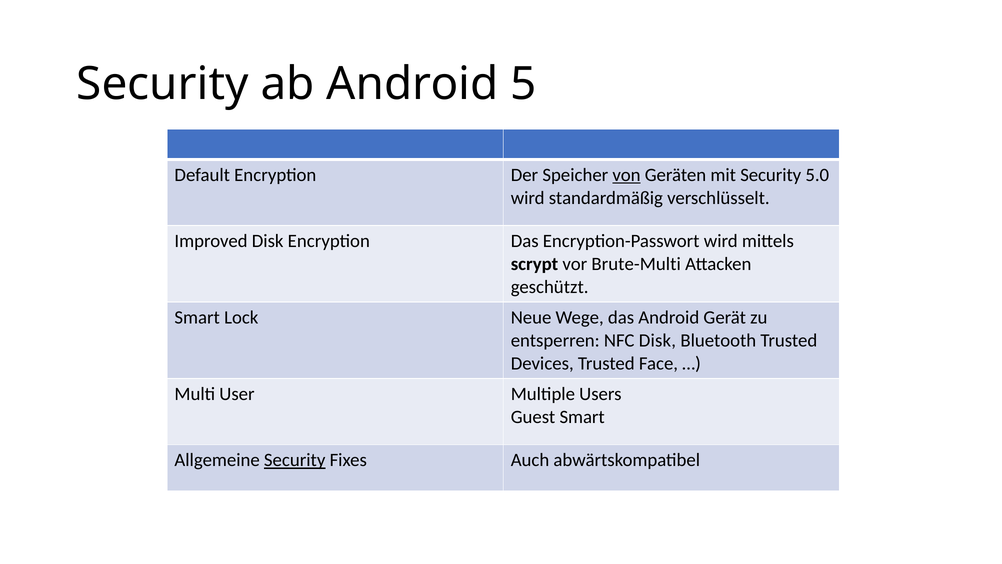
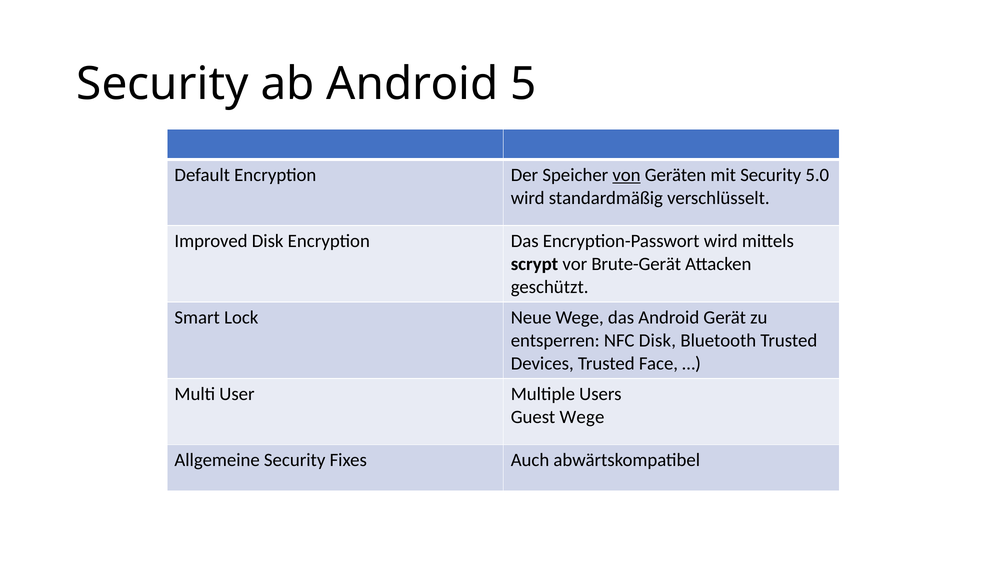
Brute-Multi: Brute-Multi -> Brute-Gerät
Guest Smart: Smart -> Wege
Security at (295, 460) underline: present -> none
